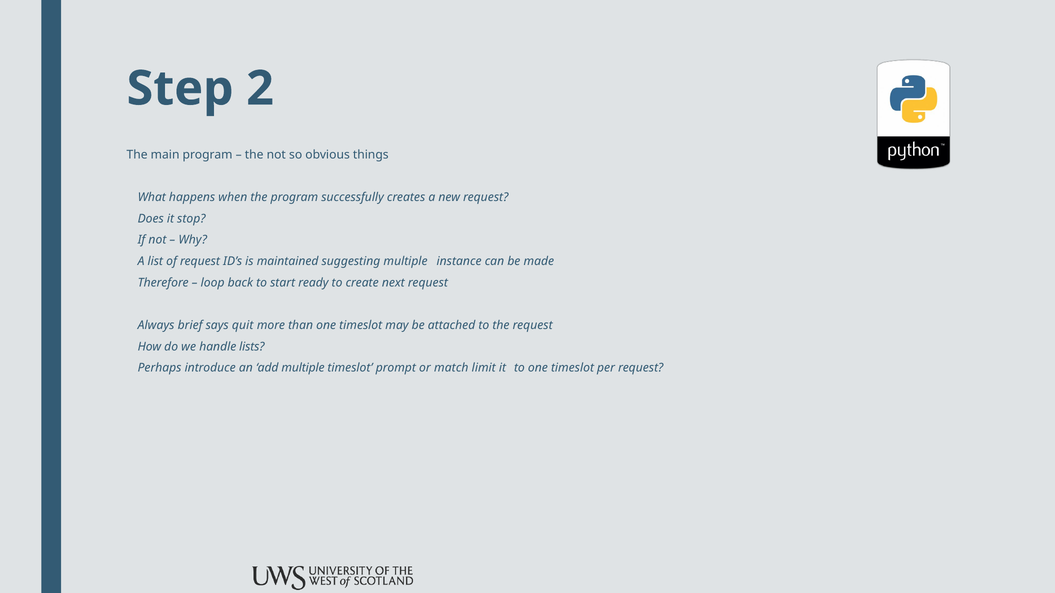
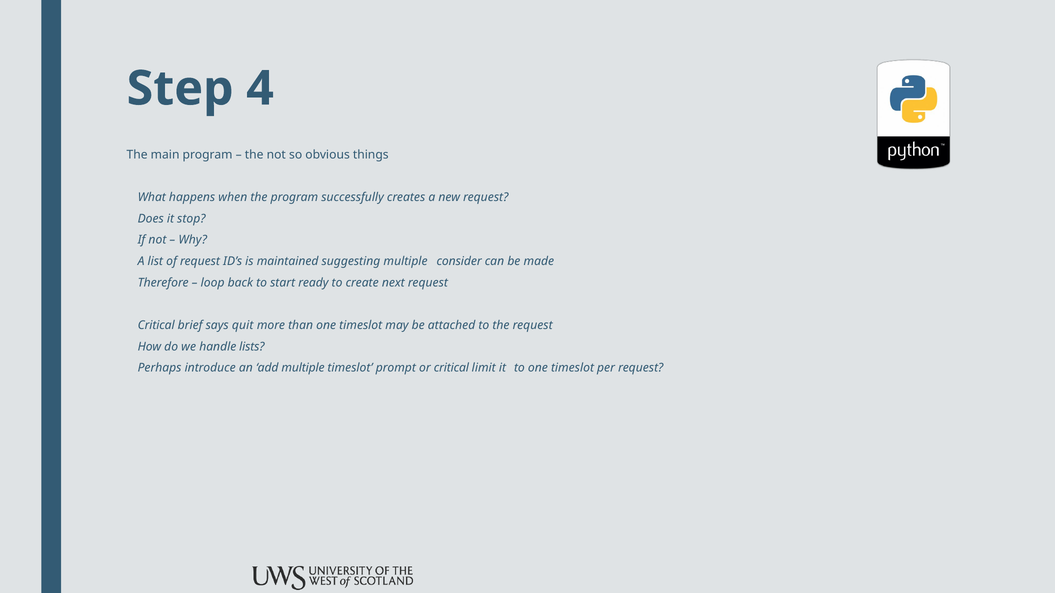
2: 2 -> 4
instance: instance -> consider
Always at (156, 326): Always -> Critical
or match: match -> critical
